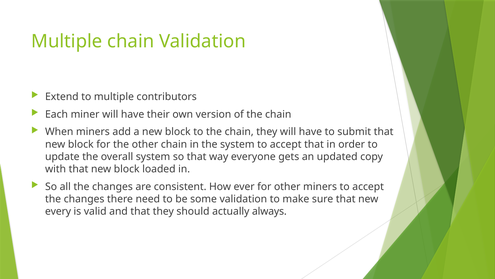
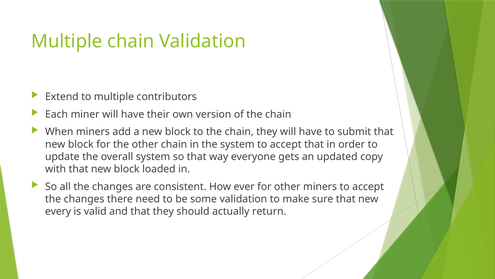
always: always -> return
